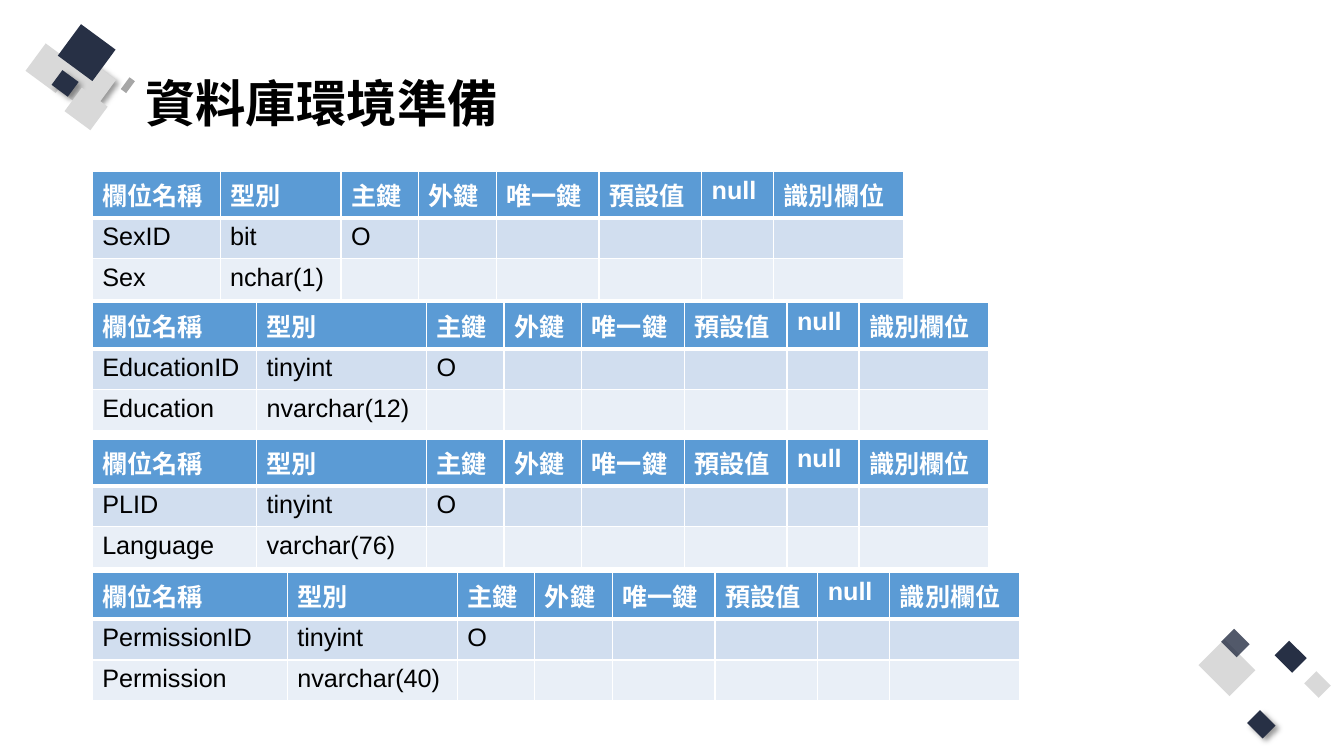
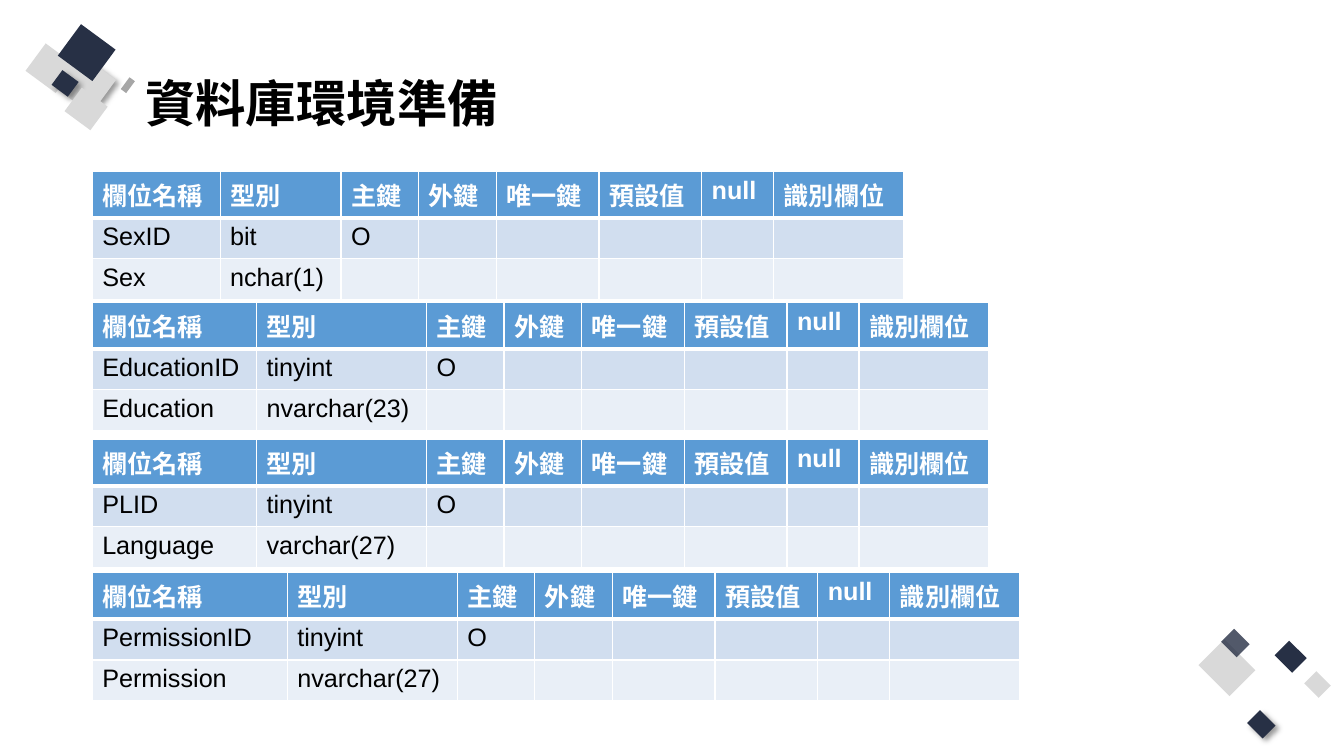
nvarchar(12: nvarchar(12 -> nvarchar(23
varchar(76: varchar(76 -> varchar(27
nvarchar(40: nvarchar(40 -> nvarchar(27
